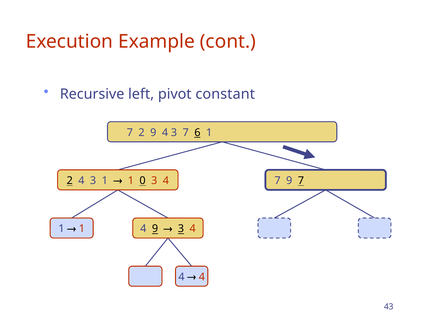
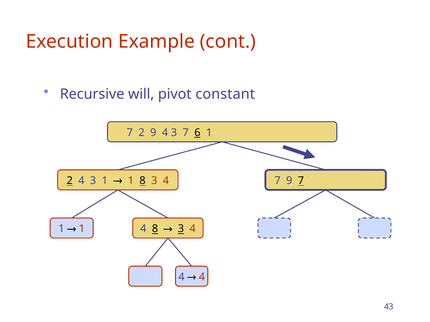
left: left -> will
1 0: 0 -> 8
1 4 9: 9 -> 8
